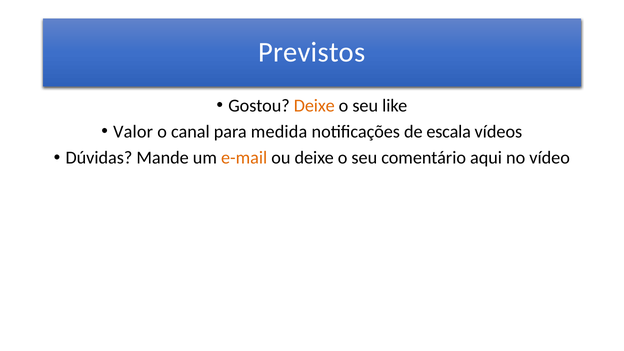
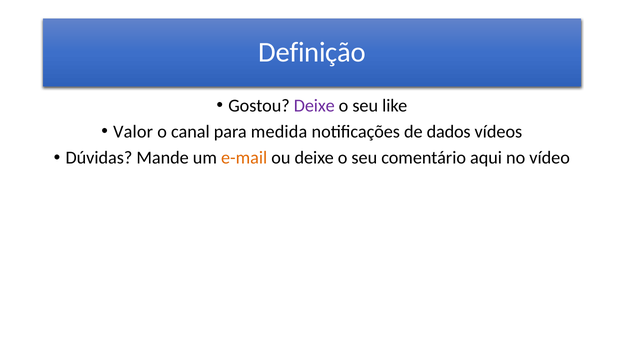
Previstos: Previstos -> Definição
Deixe at (314, 106) colour: orange -> purple
escala: escala -> dados
